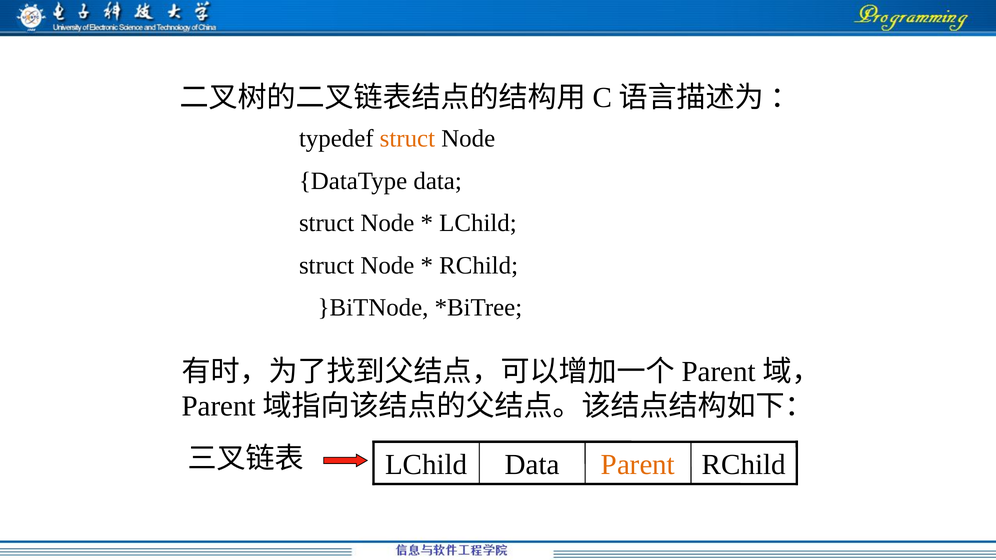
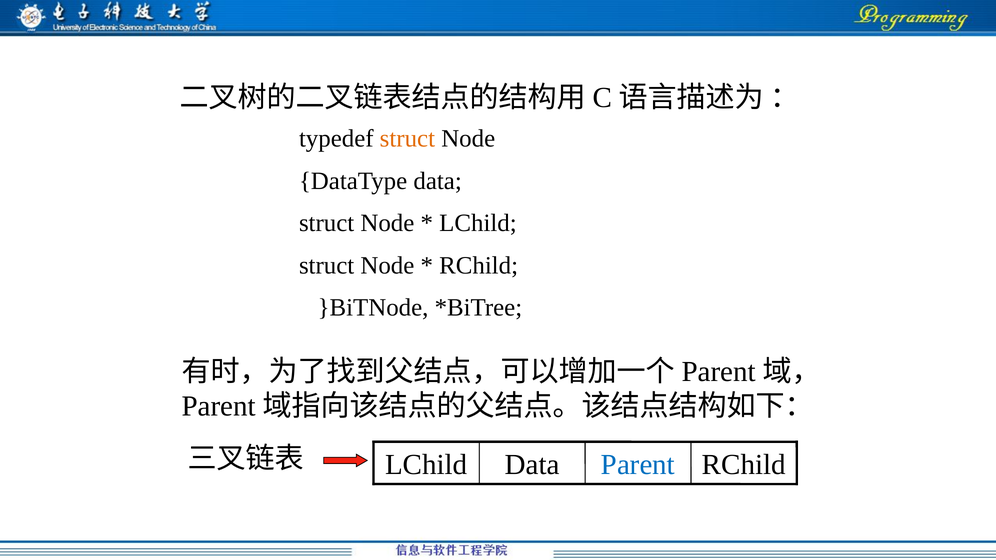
Parent at (638, 465) colour: orange -> blue
